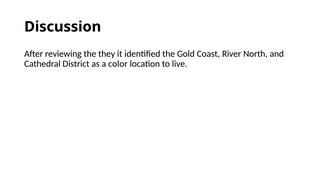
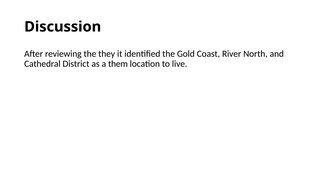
color: color -> them
